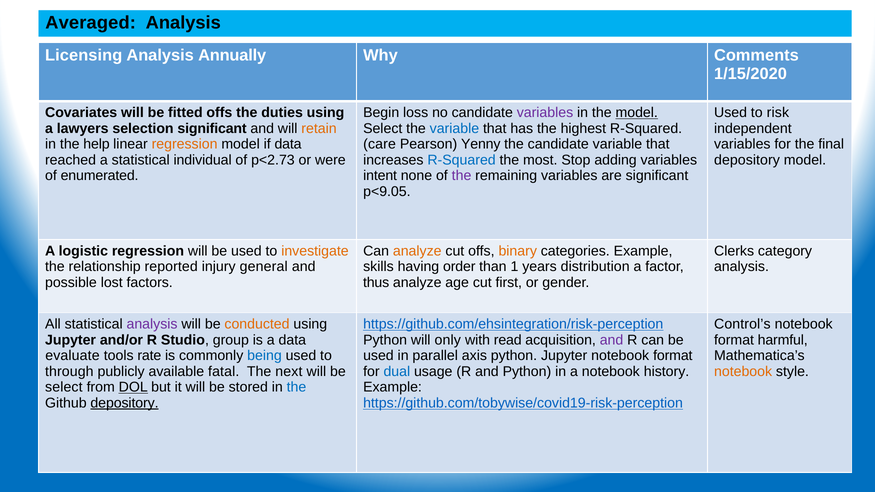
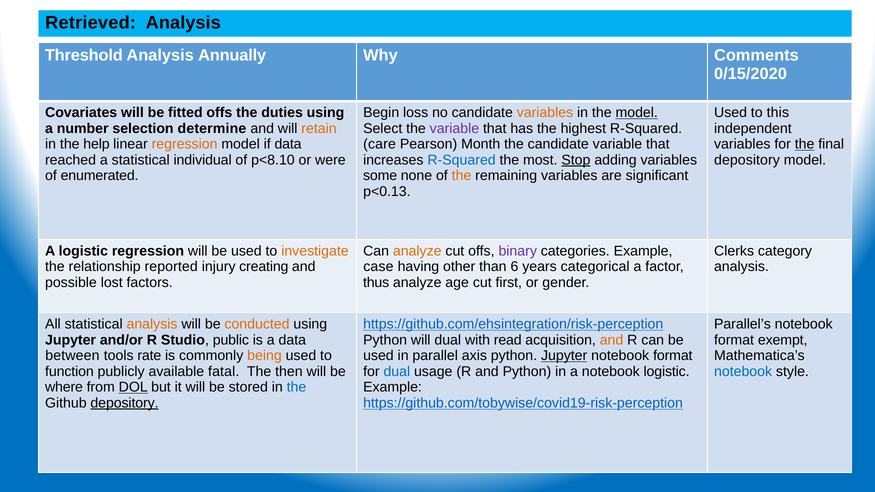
Averaged: Averaged -> Retrieved
Licensing: Licensing -> Threshold
1/15/2020: 1/15/2020 -> 0/15/2020
variables at (545, 113) colour: purple -> orange
risk: risk -> this
lawyers: lawyers -> number
selection significant: significant -> determine
variable at (454, 128) colour: blue -> purple
Yenny: Yenny -> Month
the at (805, 144) underline: none -> present
p<2.73: p<2.73 -> p<8.10
Stop underline: none -> present
intent: intent -> some
the at (462, 176) colour: purple -> orange
p<9.05: p<9.05 -> p<0.13
binary colour: orange -> purple
general: general -> creating
skills: skills -> case
order: order -> other
1: 1 -> 6
distribution: distribution -> categorical
analysis at (152, 324) colour: purple -> orange
Control’s: Control’s -> Parallel’s
group: group -> public
will only: only -> dual
and at (612, 340) colour: purple -> orange
harmful: harmful -> exempt
evaluate: evaluate -> between
being colour: blue -> orange
Jupyter at (564, 356) underline: none -> present
through: through -> function
next: next -> then
notebook history: history -> logistic
notebook at (743, 372) colour: orange -> blue
select at (64, 387): select -> where
